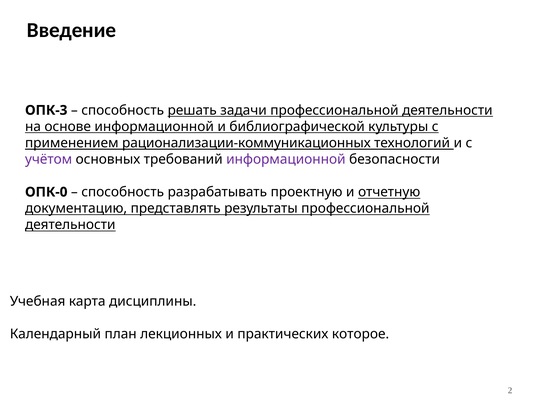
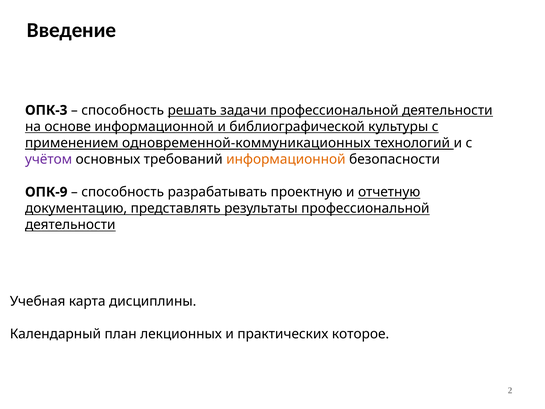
рационализации-коммуникационных: рационализации-коммуникационных -> одновременной-коммуникационных
информационной at (286, 159) colour: purple -> orange
ОПК-0: ОПК-0 -> ОПК-9
